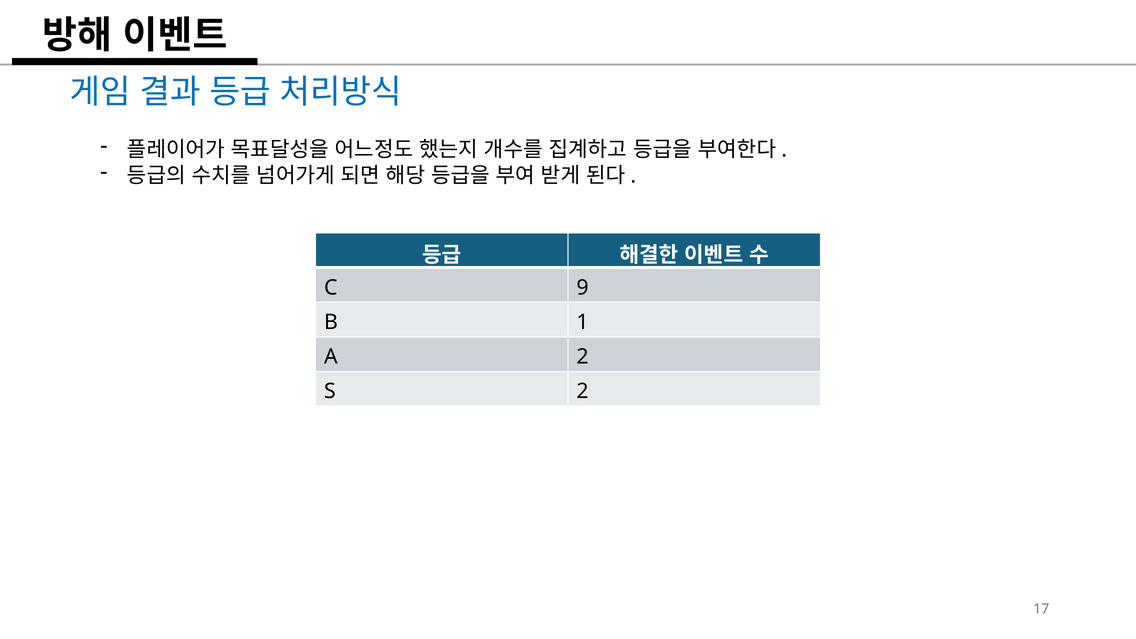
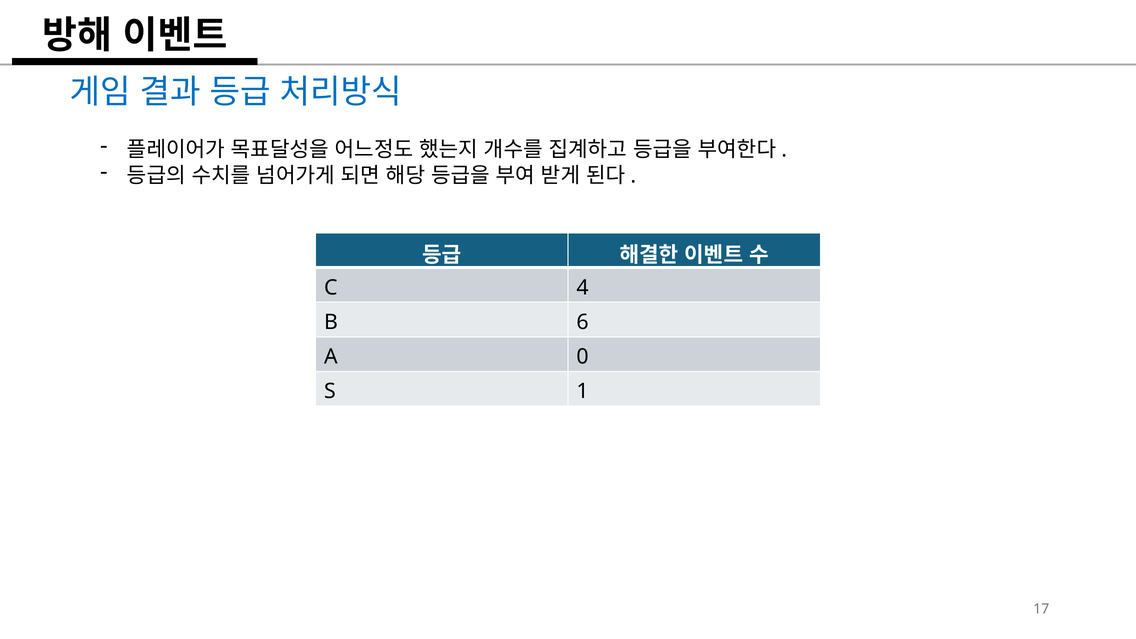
9: 9 -> 4
1: 1 -> 6
A 2: 2 -> 0
S 2: 2 -> 1
